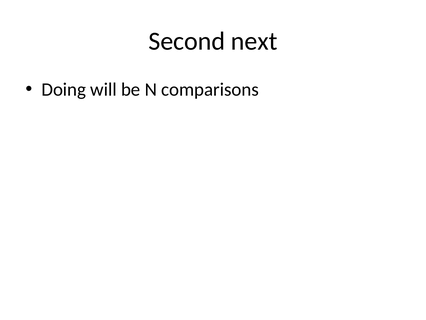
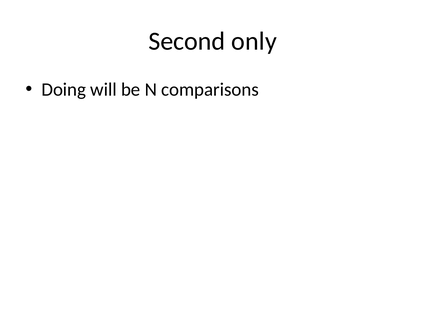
next: next -> only
